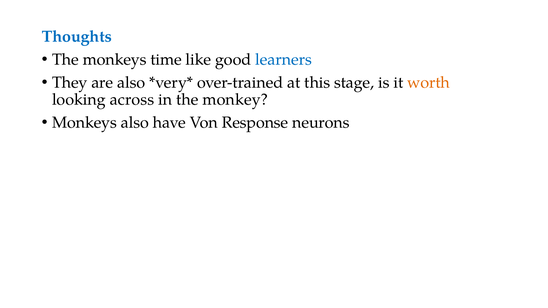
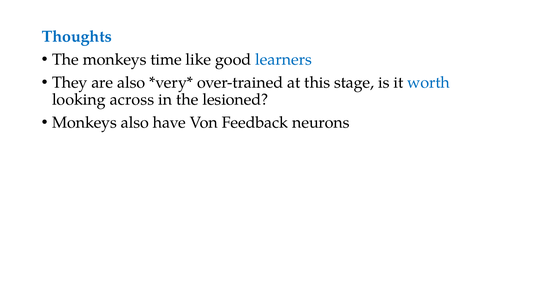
worth colour: orange -> blue
monkey: monkey -> lesioned
Response: Response -> Feedback
